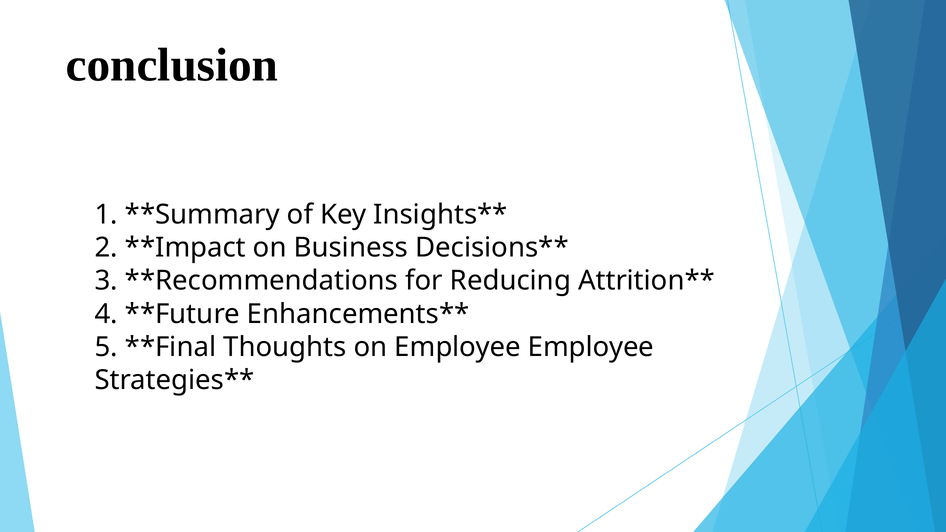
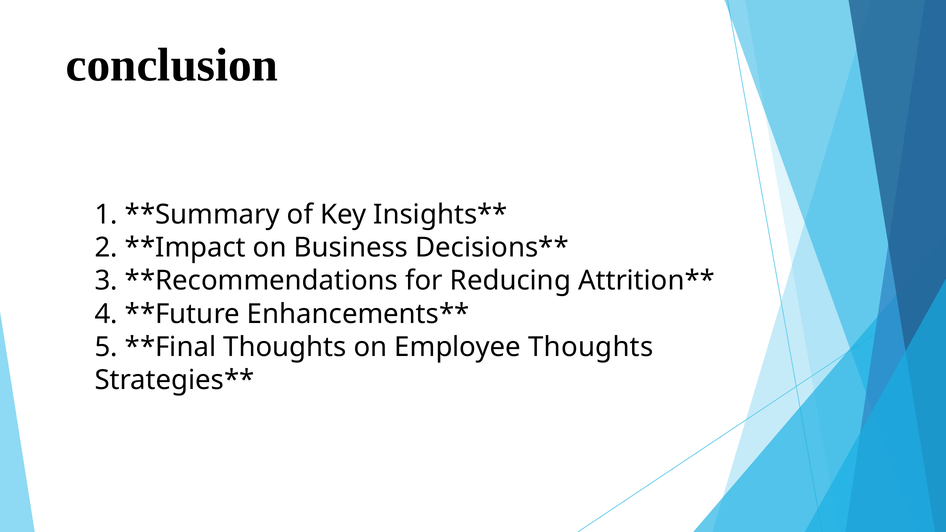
Employee Employee: Employee -> Thoughts
